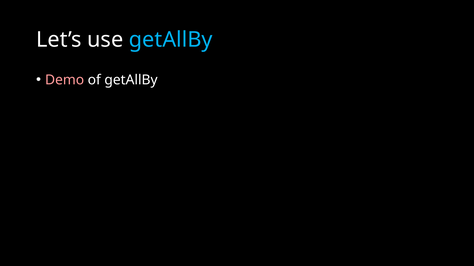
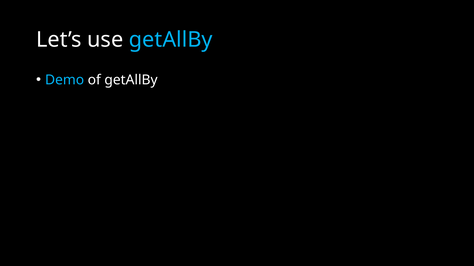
Demo colour: pink -> light blue
